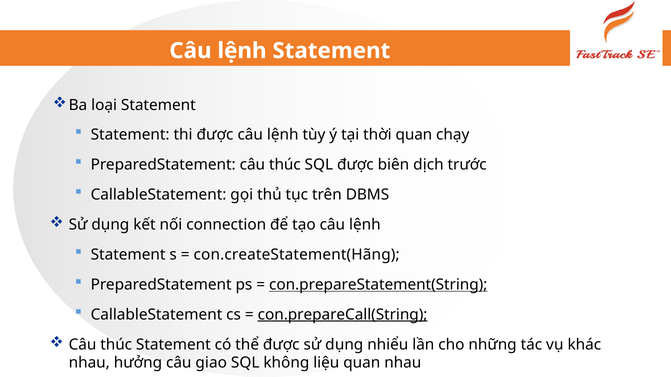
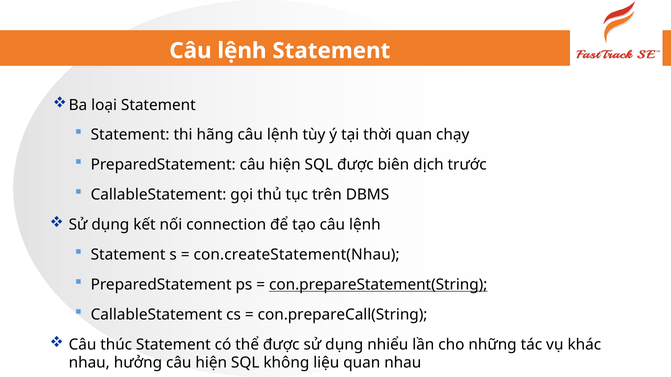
thi được: được -> hãng
PreparedStatement câu thúc: thúc -> hiện
con.createStatement(Hãng: con.createStatement(Hãng -> con.createStatement(Nhau
con.prepareCall(String underline: present -> none
giao at (211, 363): giao -> hiện
